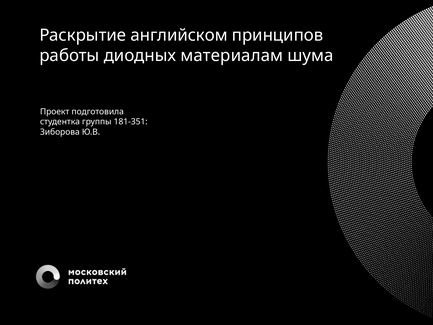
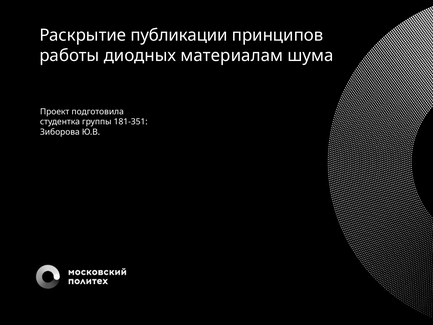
английском: английском -> публикации
